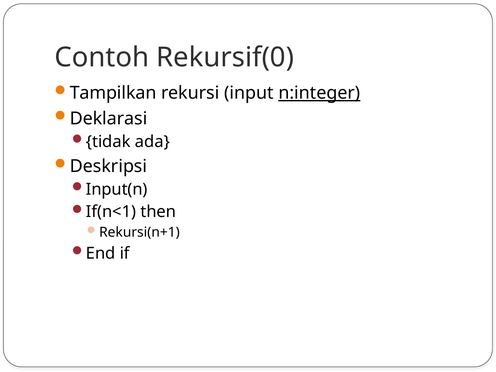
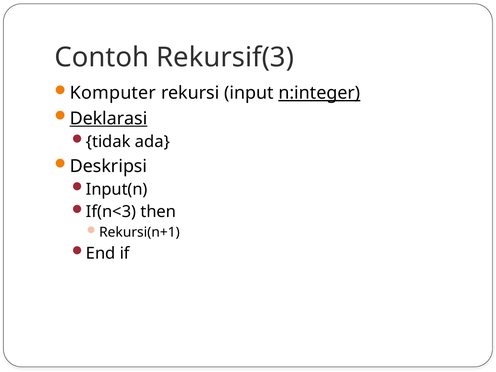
Rekursif(0: Rekursif(0 -> Rekursif(3
Tampilkan: Tampilkan -> Komputer
Deklarasi underline: none -> present
If(n<1: If(n<1 -> If(n<3
